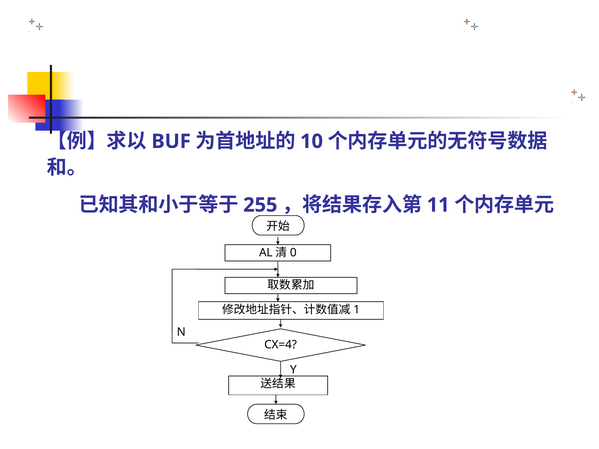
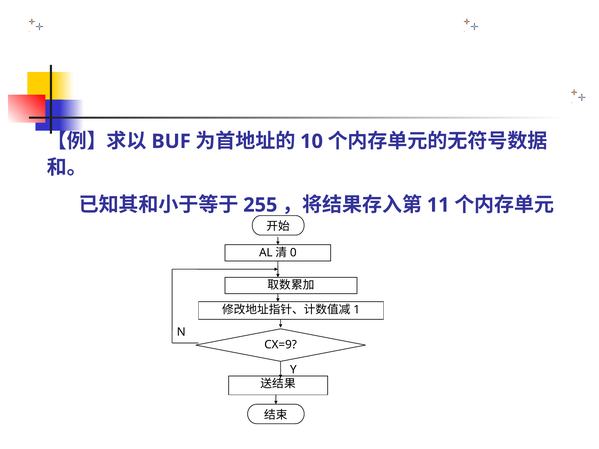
CX=4: CX=4 -> CX=9
